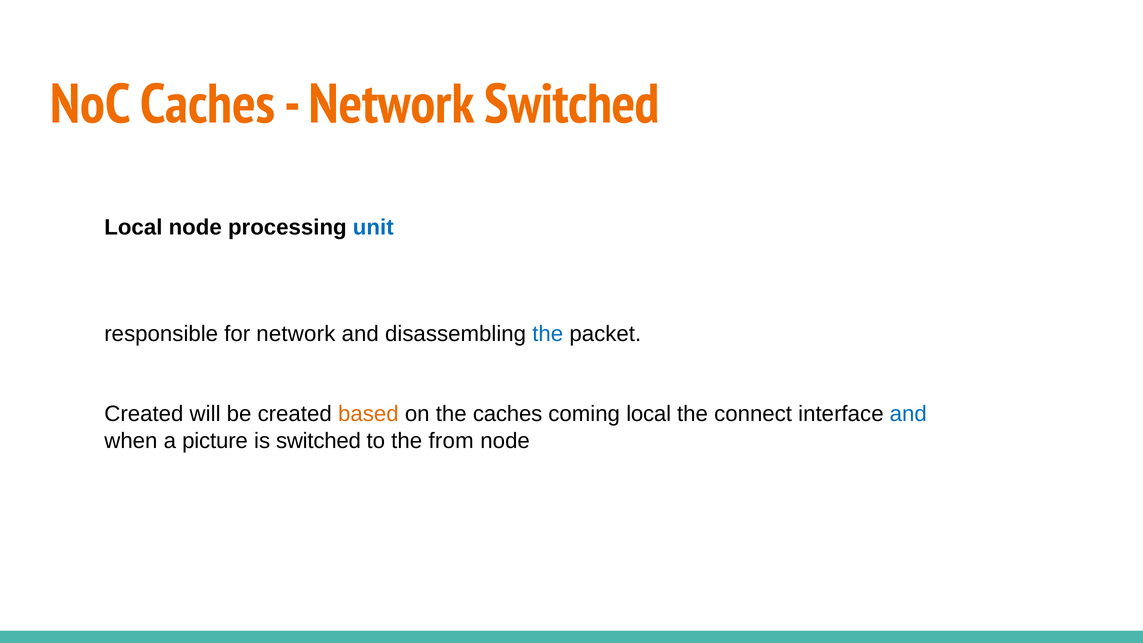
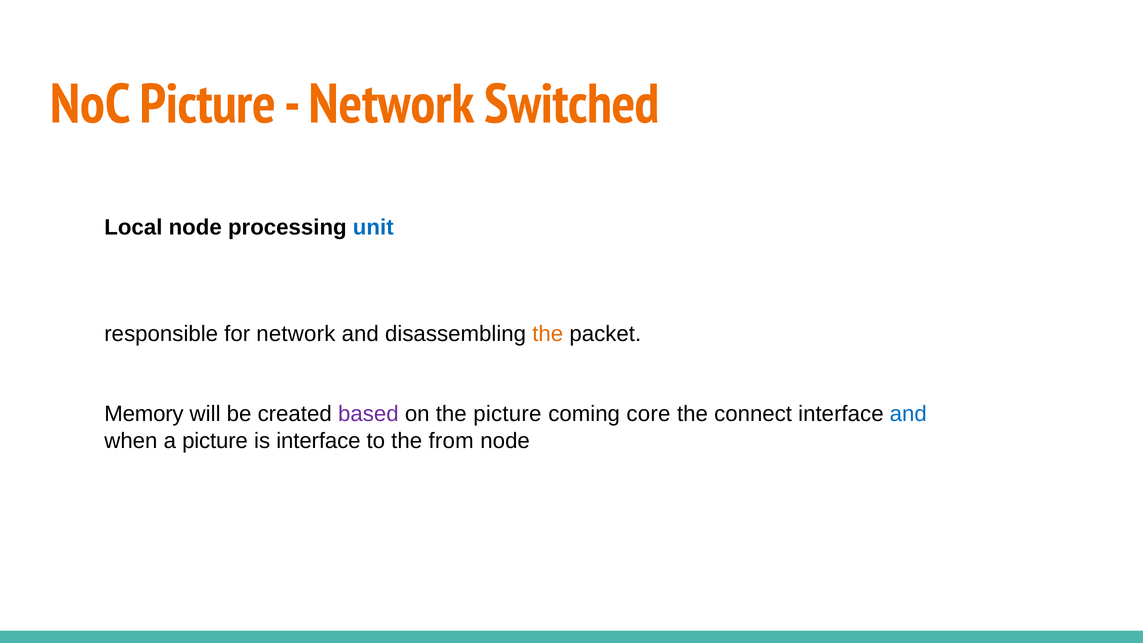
NoC Caches: Caches -> Picture
the at (548, 334) colour: blue -> orange
Created at (144, 414): Created -> Memory
based colour: orange -> purple
the caches: caches -> picture
coming local: local -> core
is switched: switched -> interface
